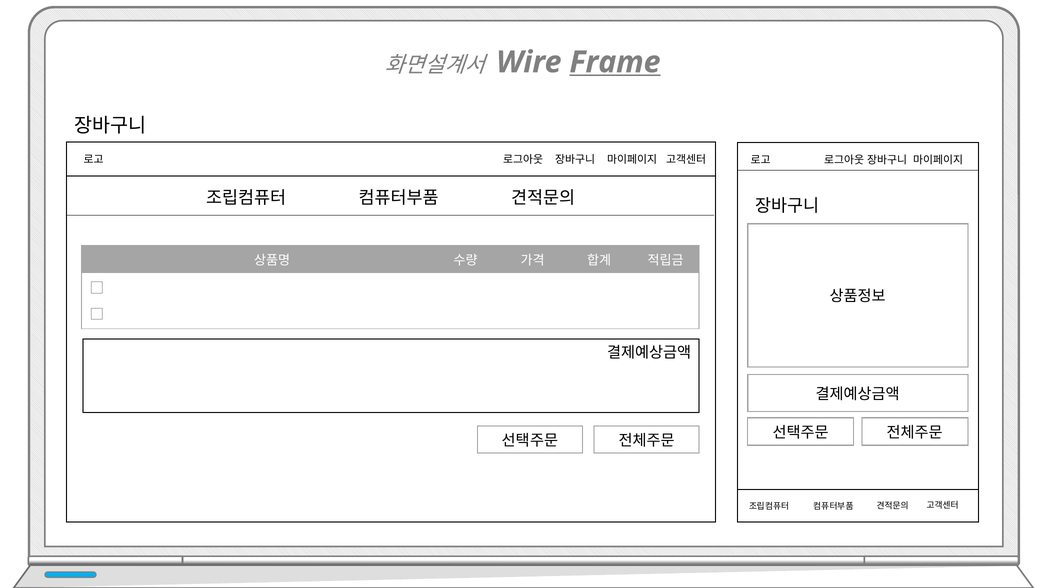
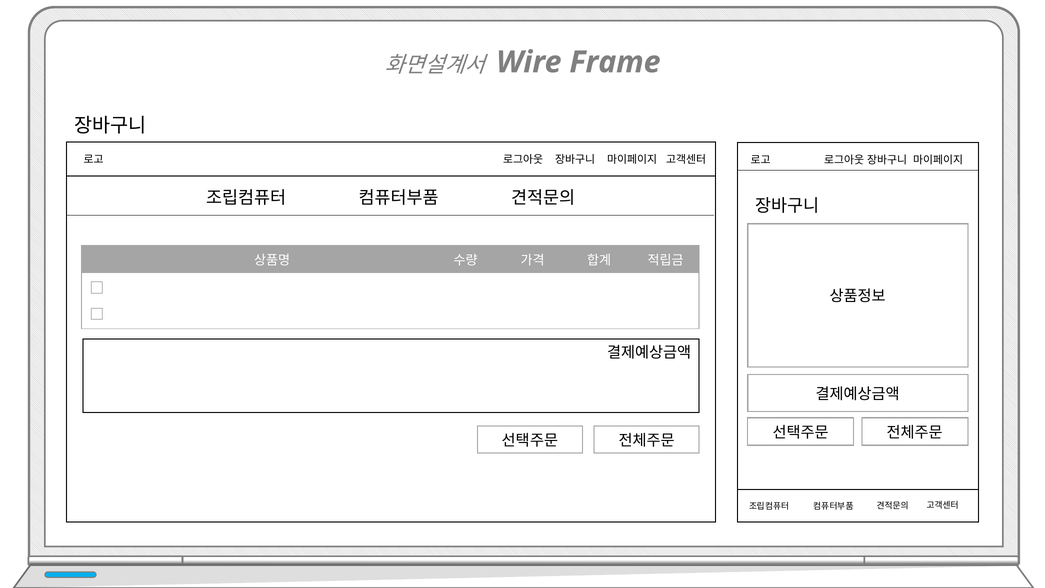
Frame underline: present -> none
